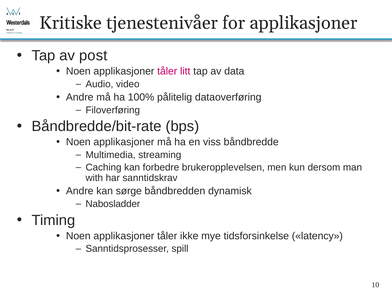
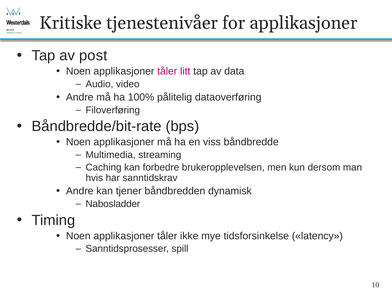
with: with -> hvis
sørge: sørge -> tjener
